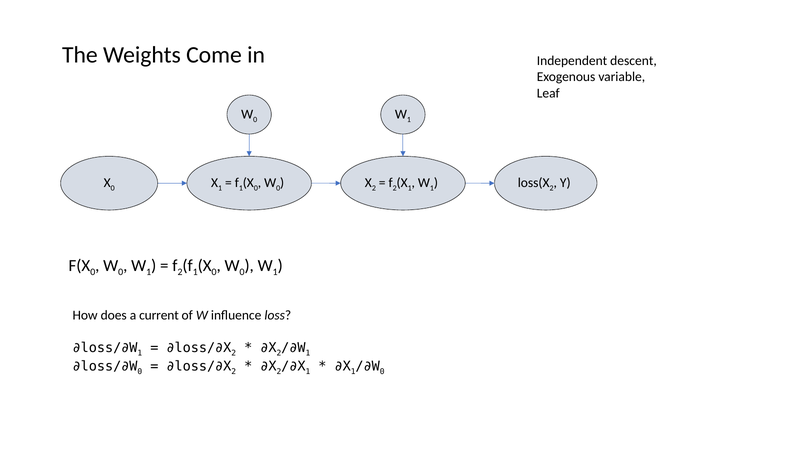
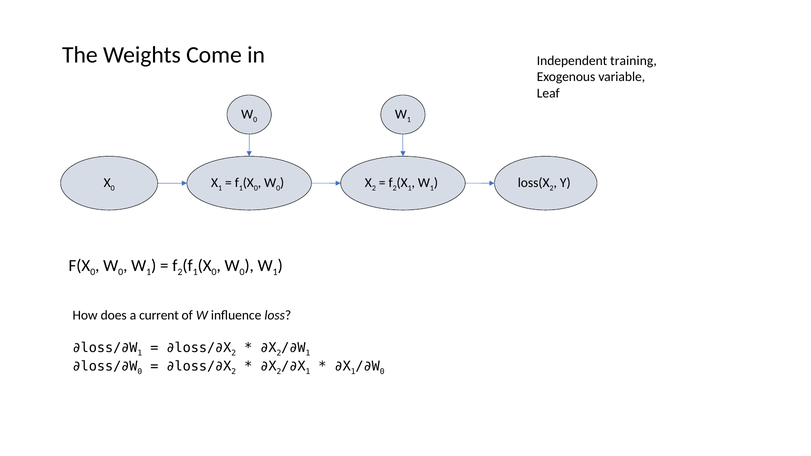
descent: descent -> training
